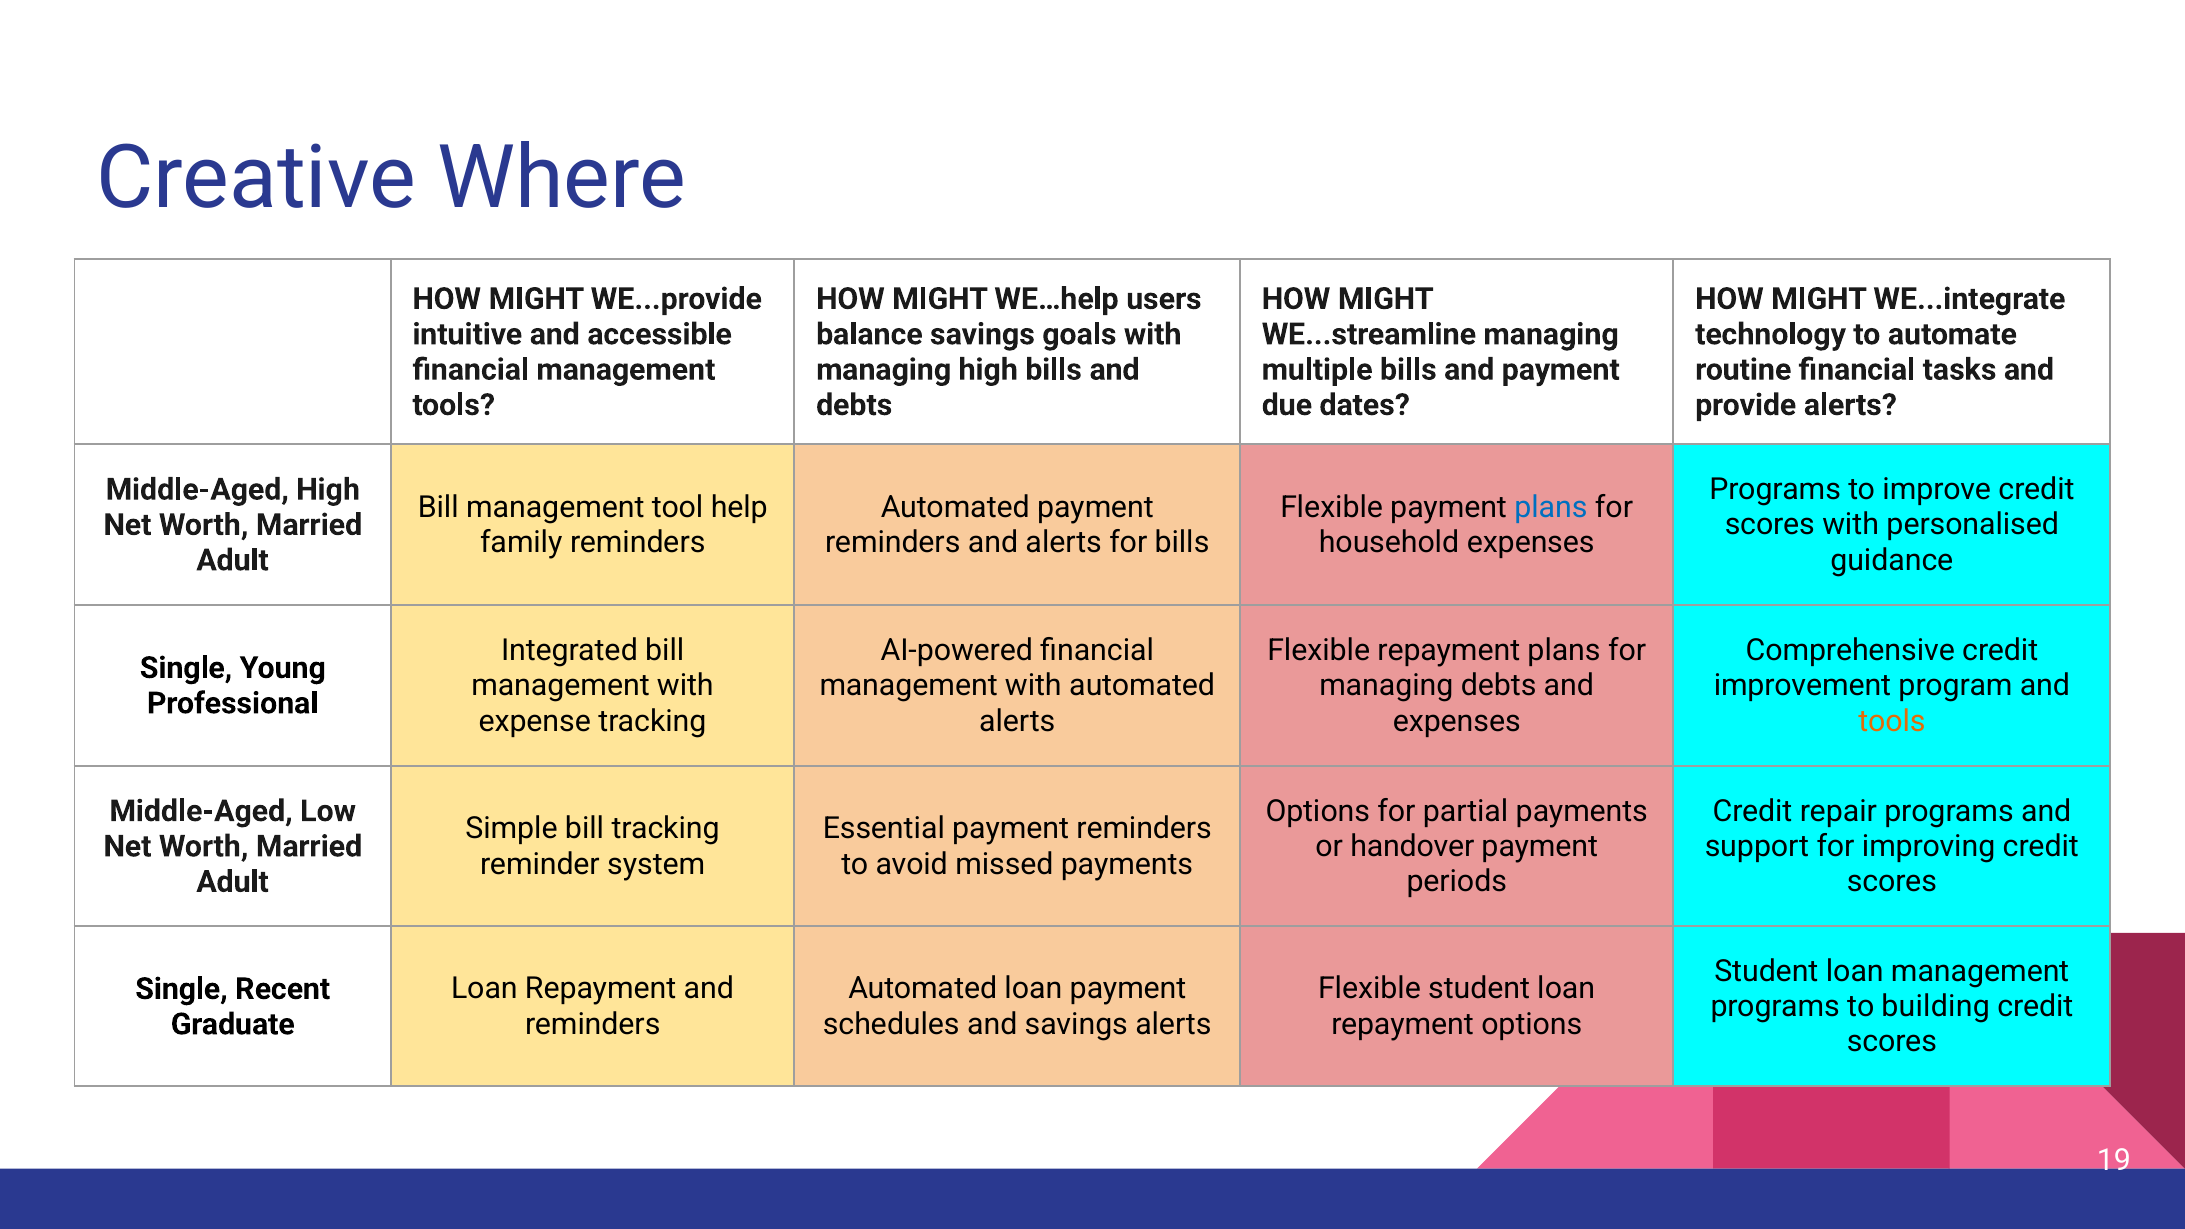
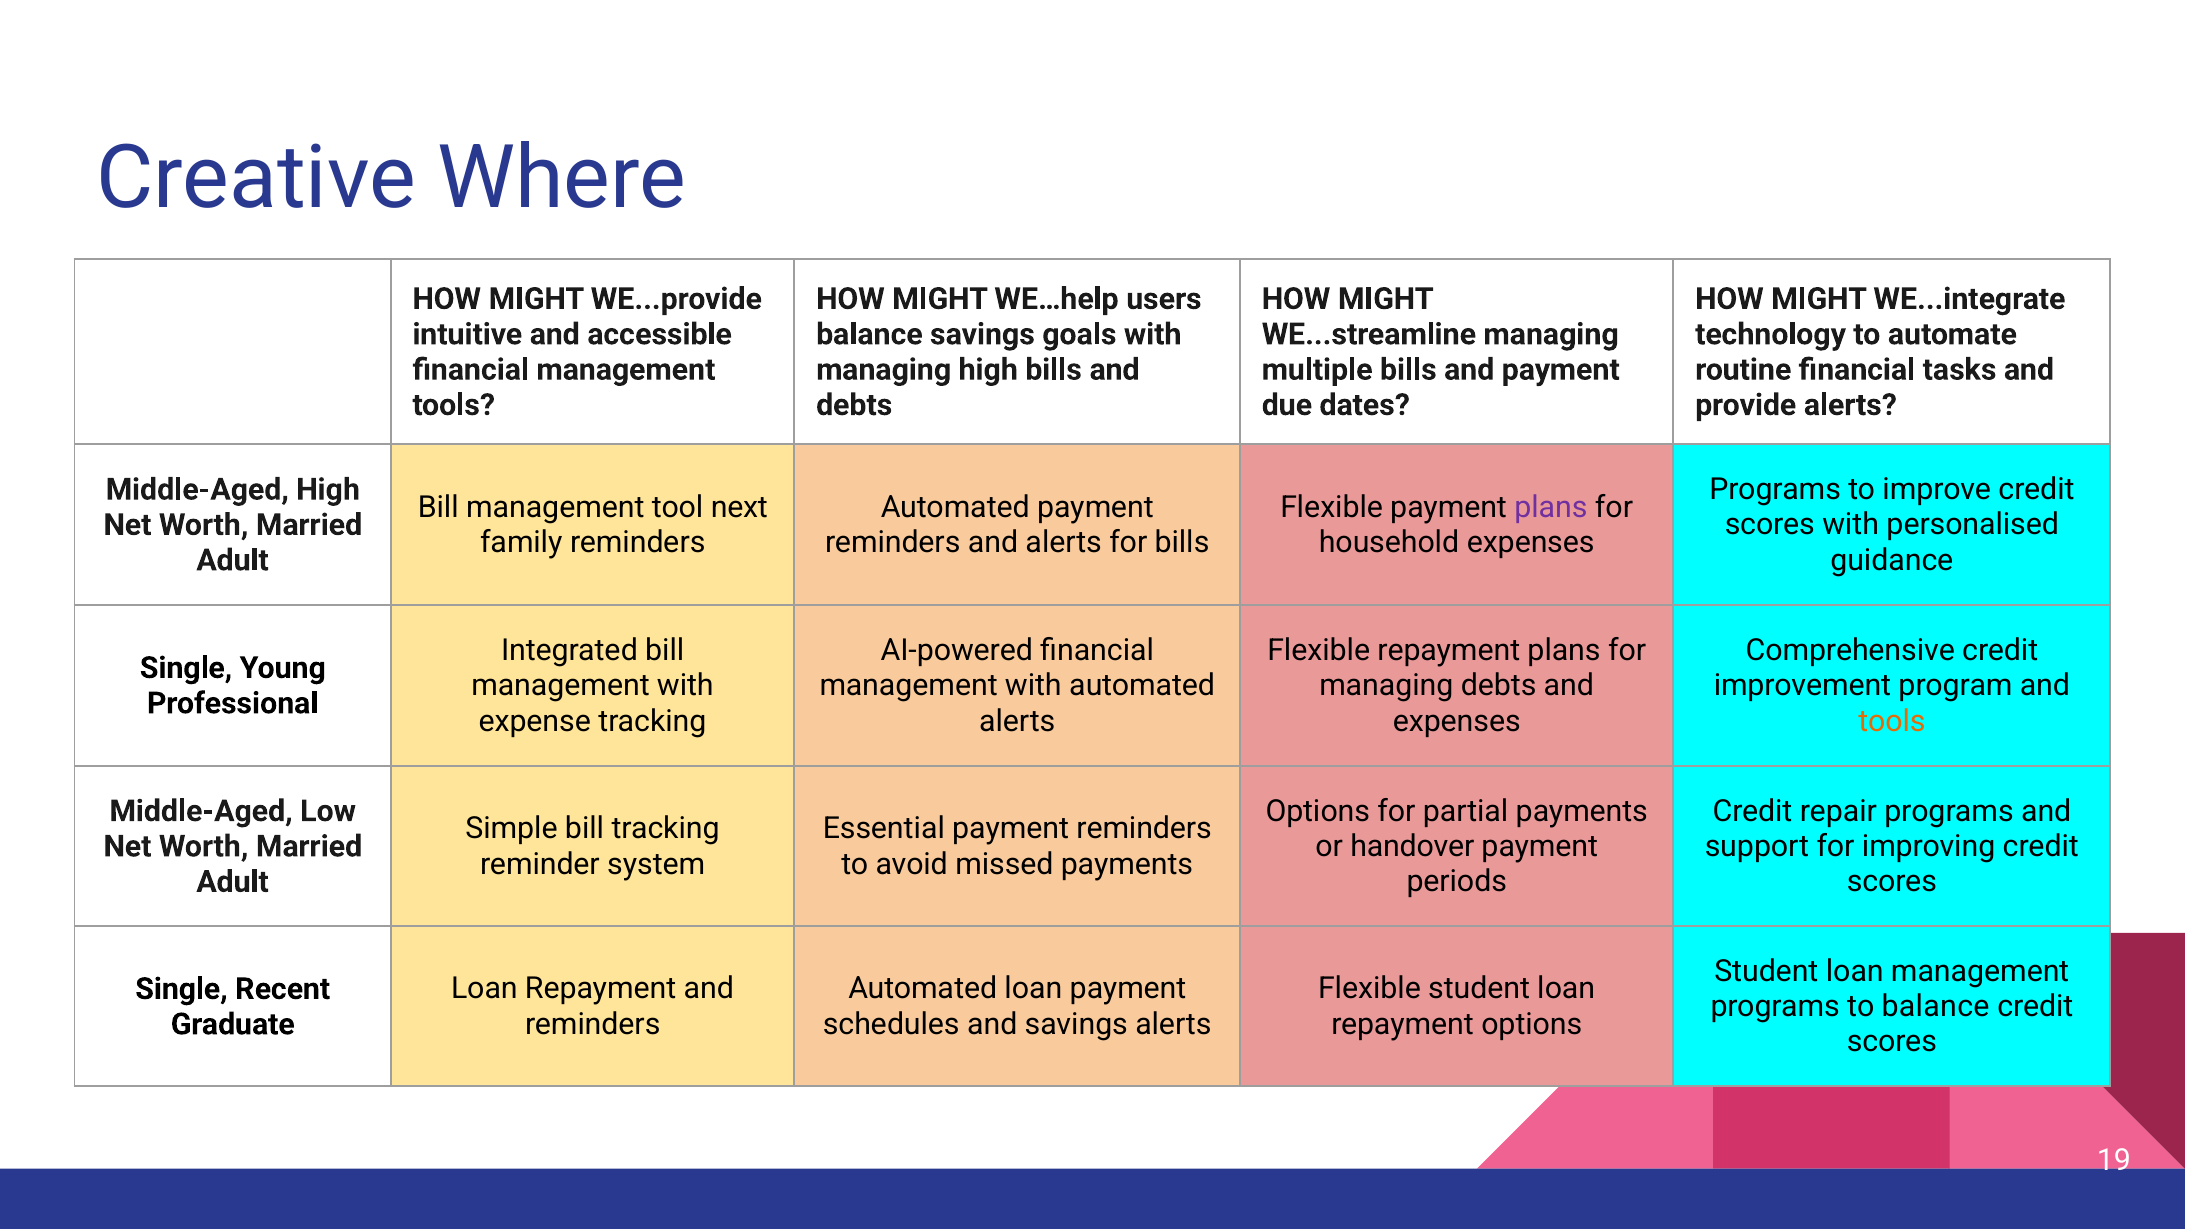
help: help -> next
plans at (1551, 507) colour: blue -> purple
to building: building -> balance
